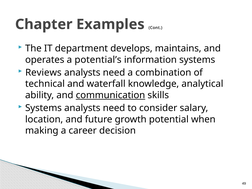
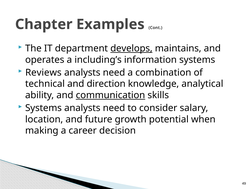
develops underline: none -> present
potential’s: potential’s -> including’s
waterfall: waterfall -> direction
